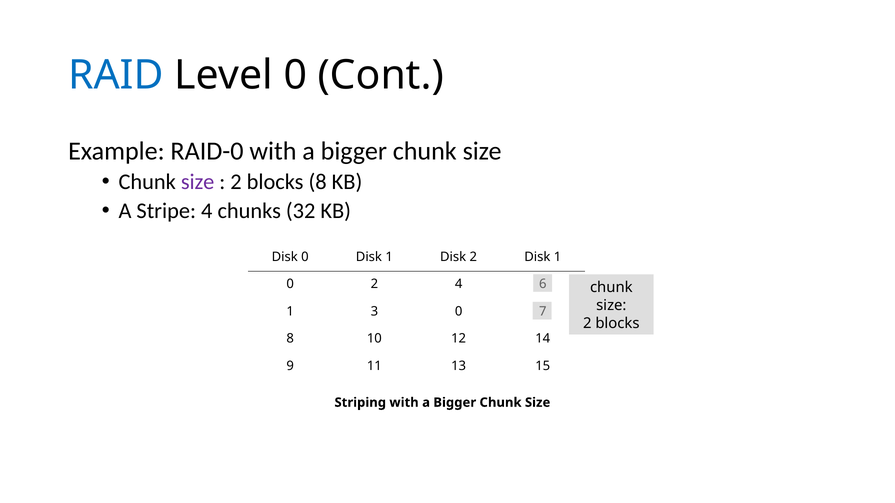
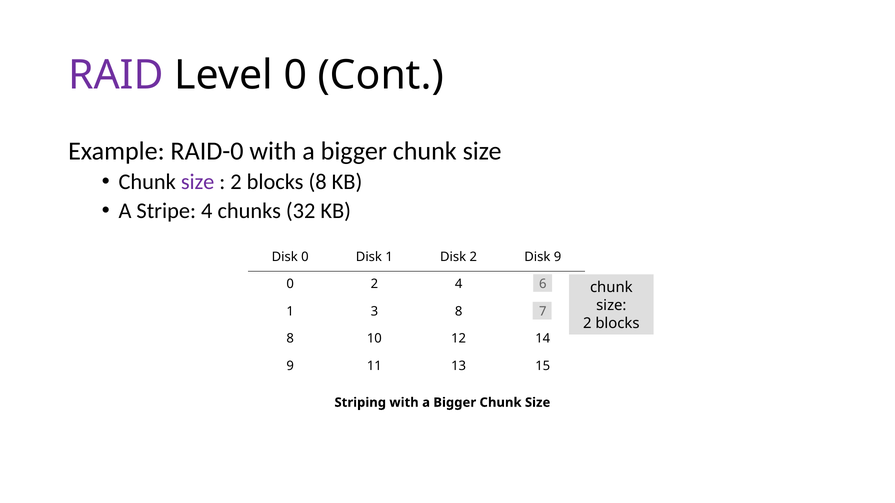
RAID colour: blue -> purple
2 Disk 1: 1 -> 9
3 0: 0 -> 8
